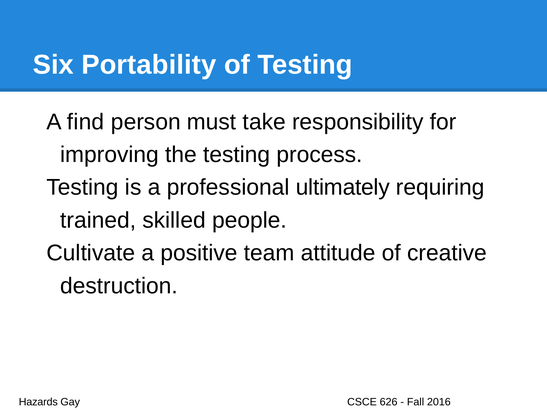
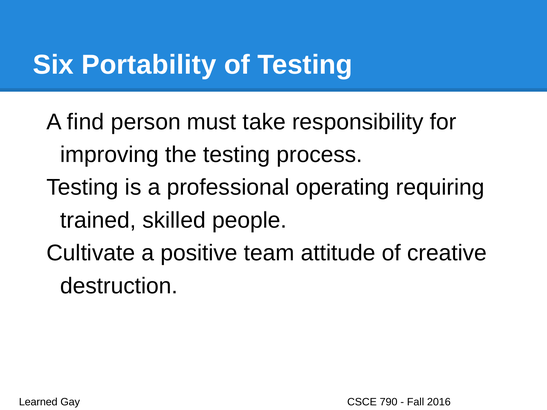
ultimately: ultimately -> operating
Hazards: Hazards -> Learned
626: 626 -> 790
